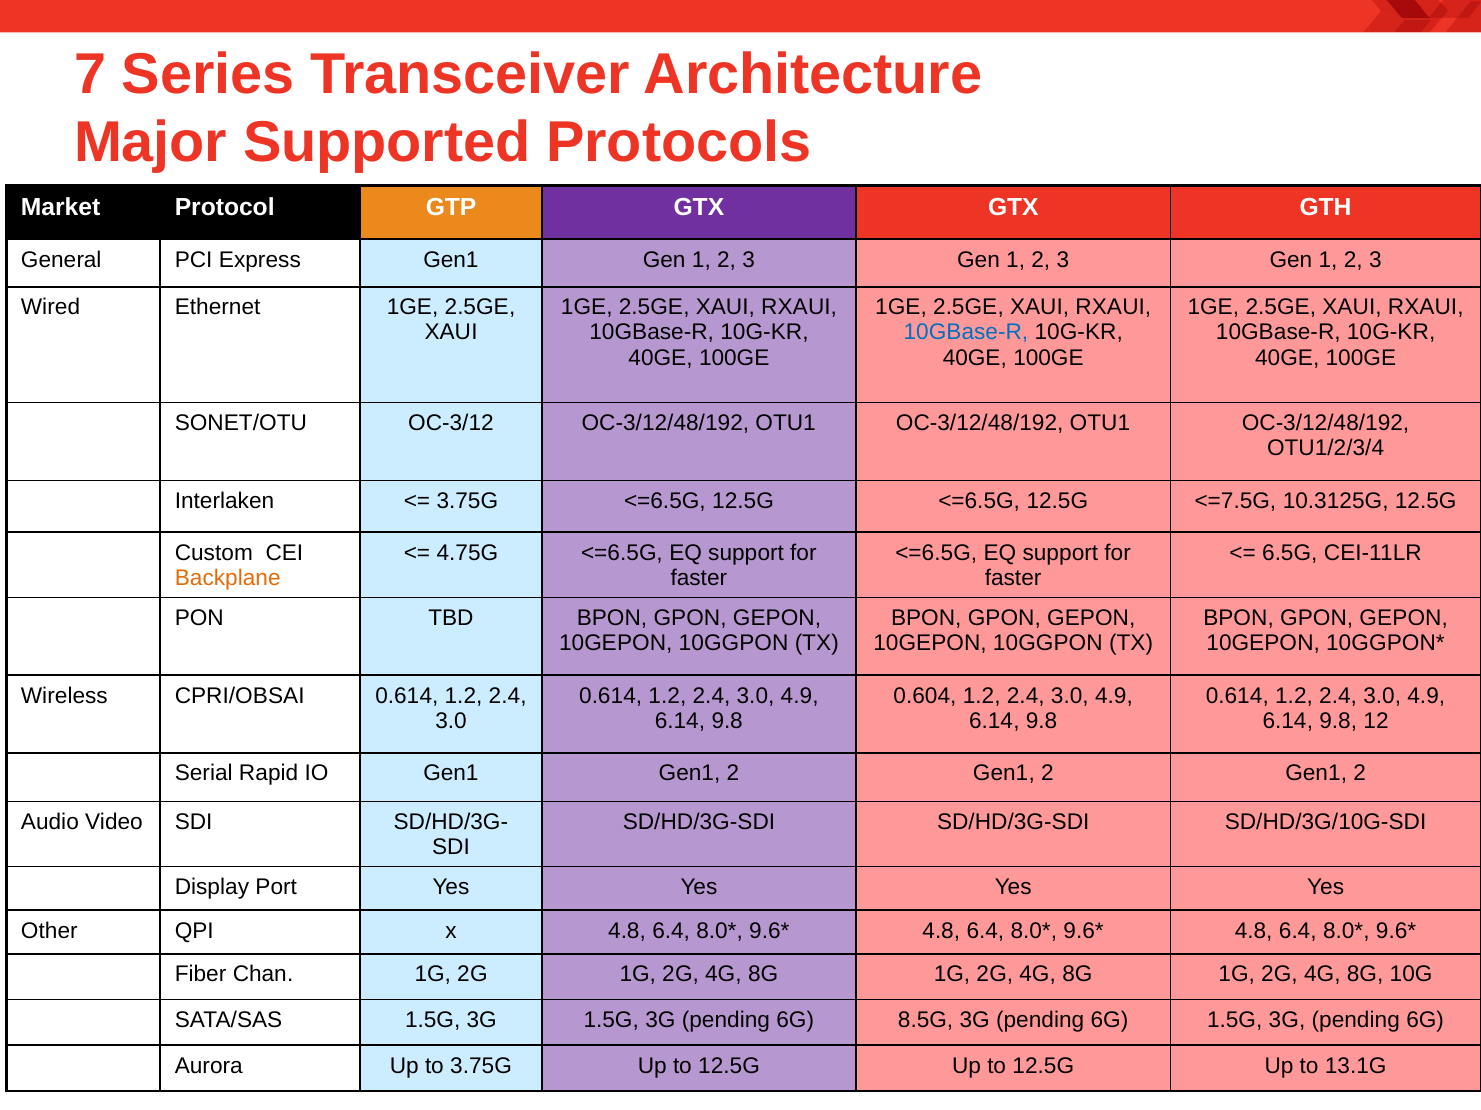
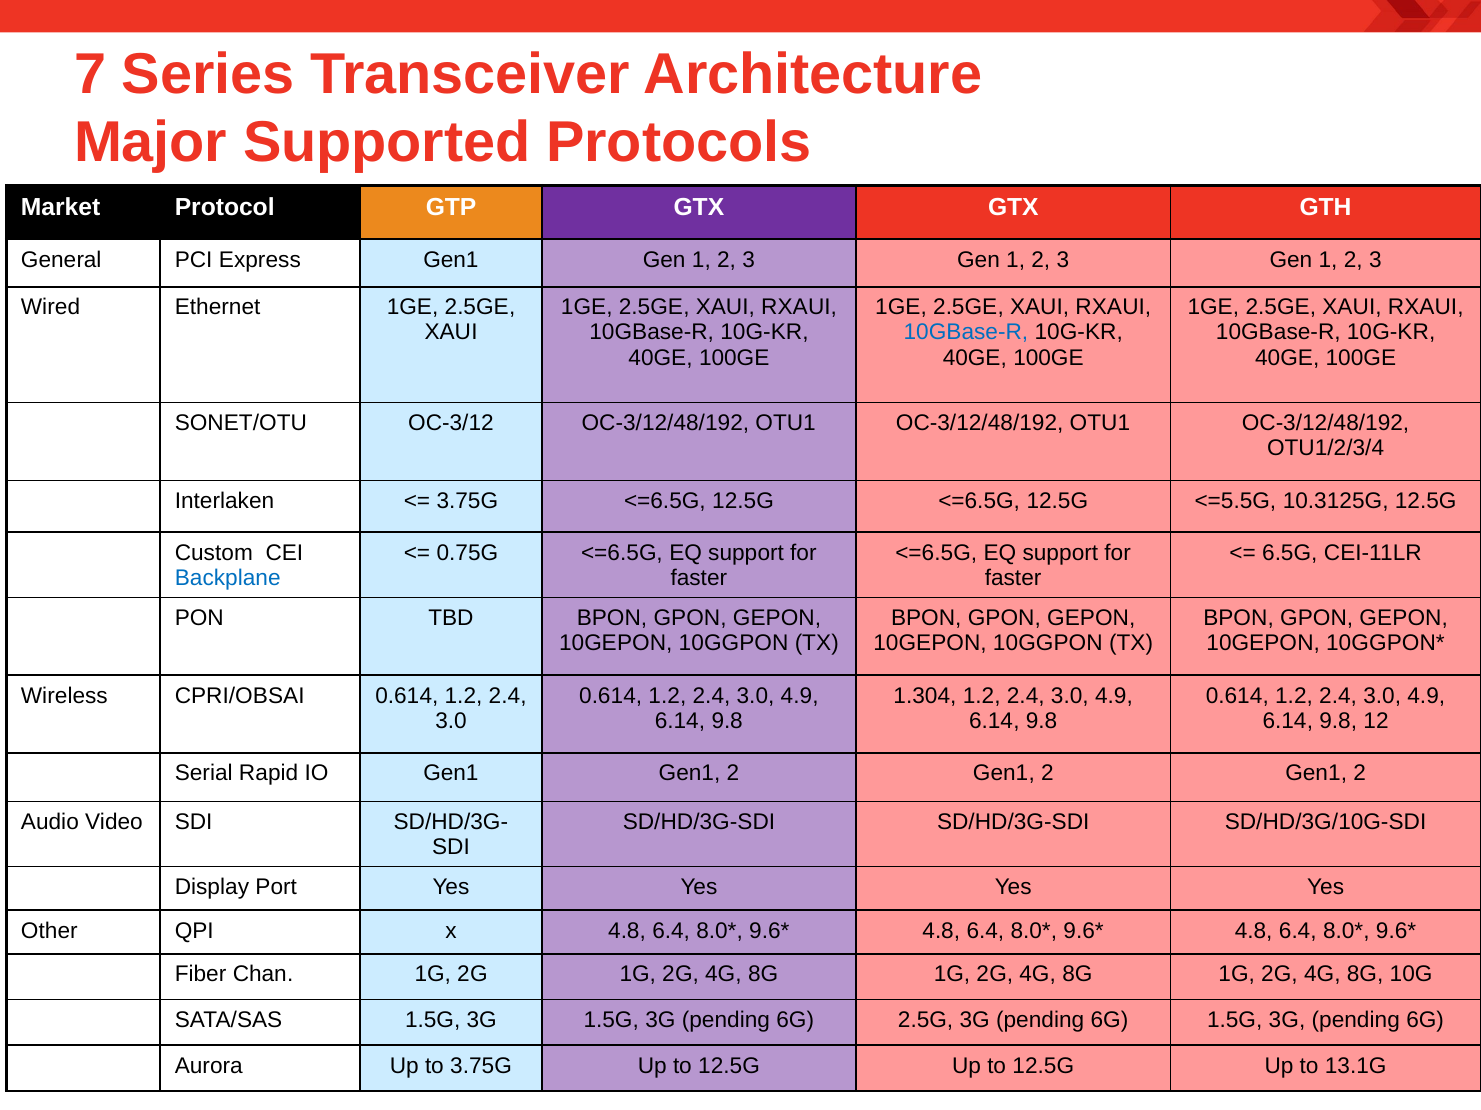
<=7.5G: <=7.5G -> <=5.5G
4.75G: 4.75G -> 0.75G
Backplane colour: orange -> blue
0.604: 0.604 -> 1.304
8.5G: 8.5G -> 2.5G
